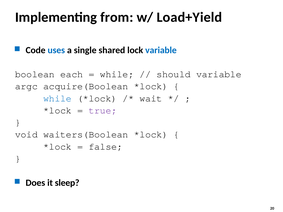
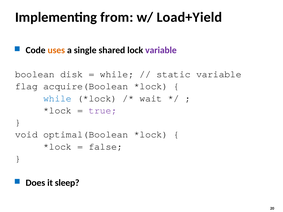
uses colour: blue -> orange
variable at (161, 50) colour: blue -> purple
each: each -> disk
should: should -> static
argc: argc -> flag
waiters(Boolean: waiters(Boolean -> optimal(Boolean
